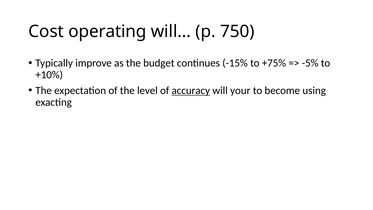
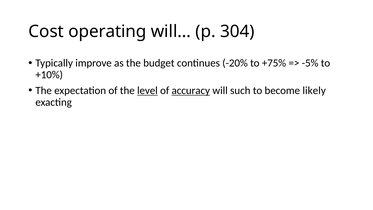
750: 750 -> 304
-15%: -15% -> -20%
level underline: none -> present
your: your -> such
using: using -> likely
